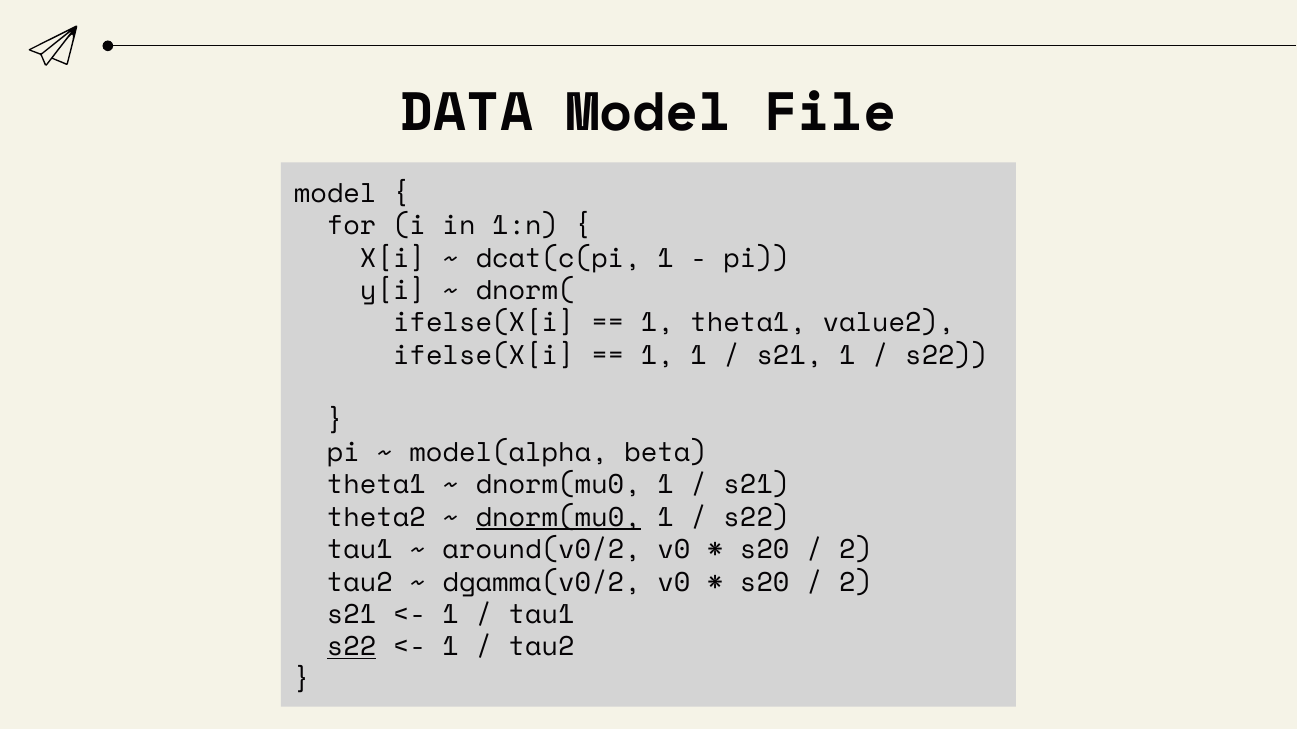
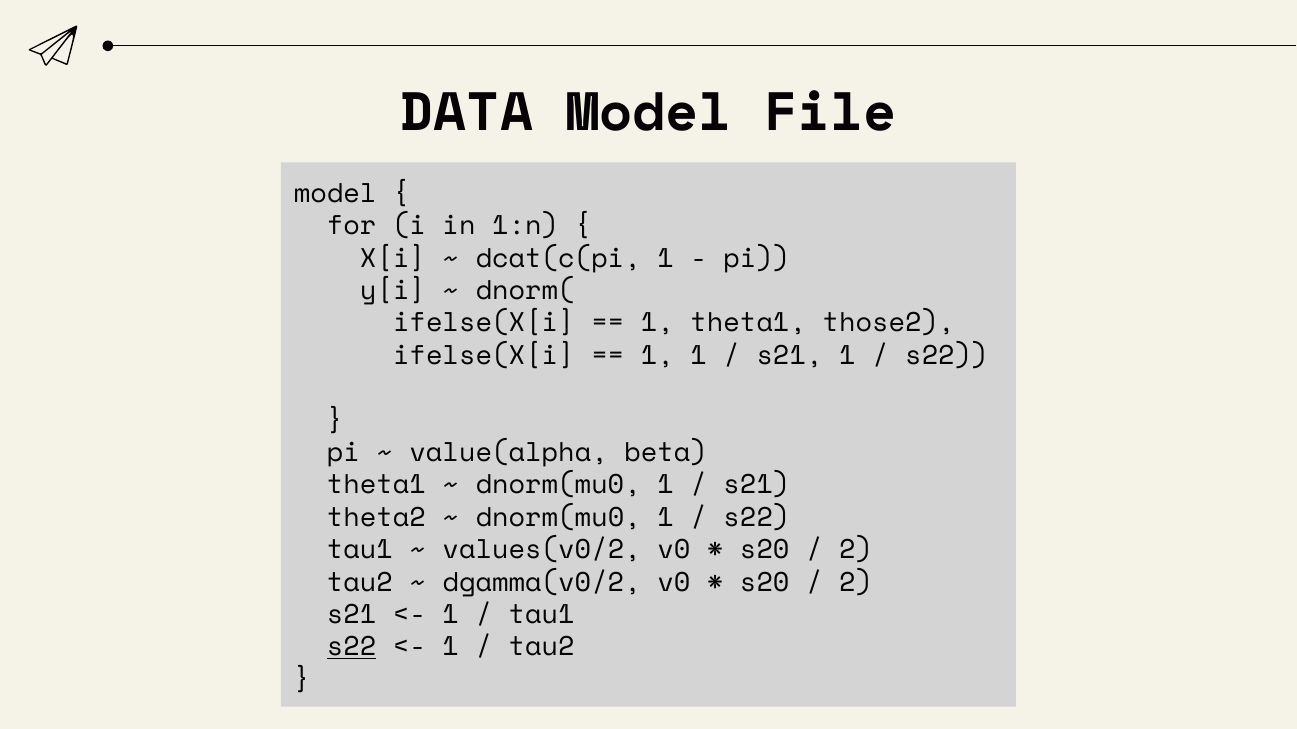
value2: value2 -> those2
model(alpha: model(alpha -> value(alpha
dnorm(mu0 at (558, 518) underline: present -> none
around(v0/2: around(v0/2 -> values(v0/2
